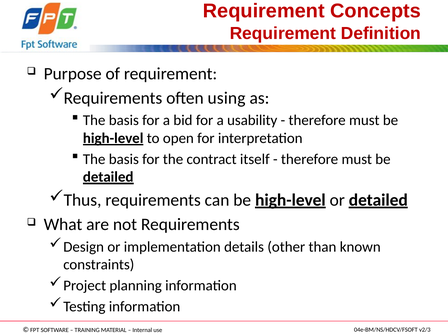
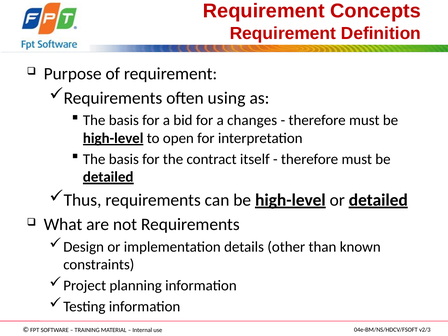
usability: usability -> changes
